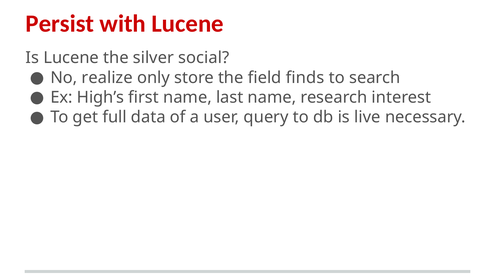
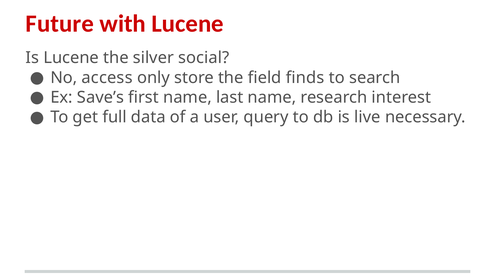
Persist: Persist -> Future
realize: realize -> access
High’s: High’s -> Save’s
